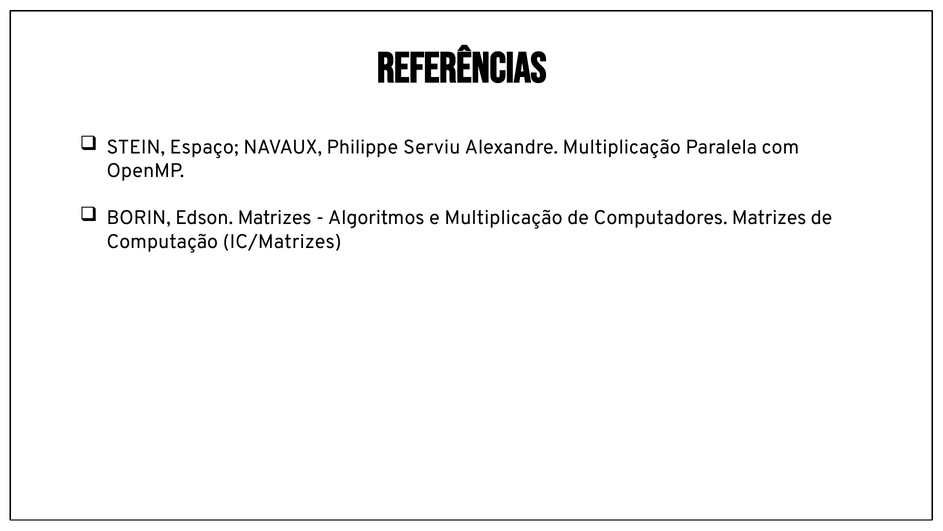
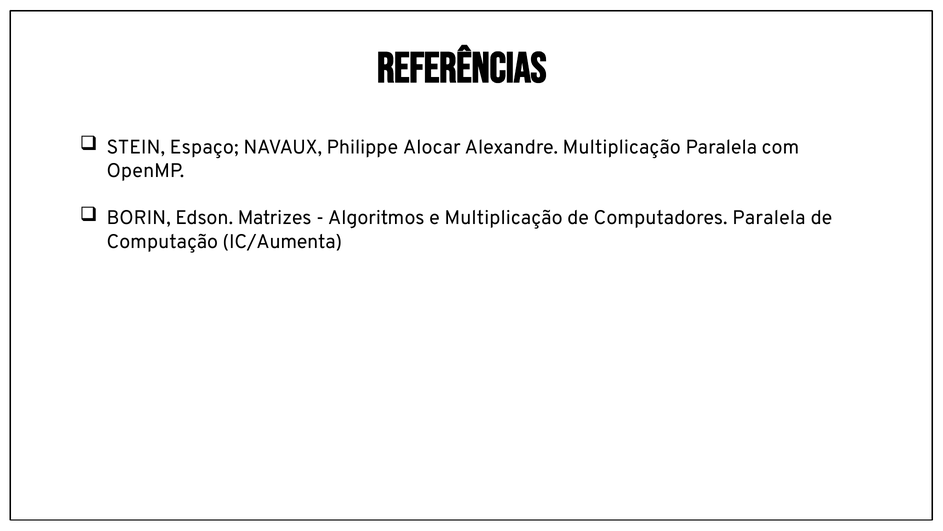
Serviu: Serviu -> Alocar
Computadores Matrizes: Matrizes -> Paralela
IC/Matrizes: IC/Matrizes -> IC/Aumenta
